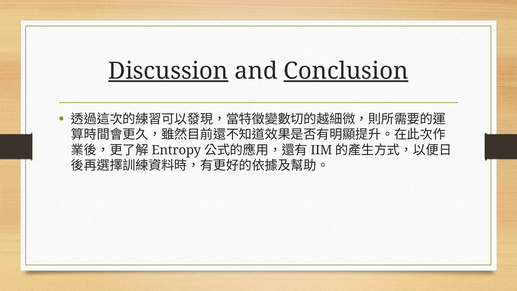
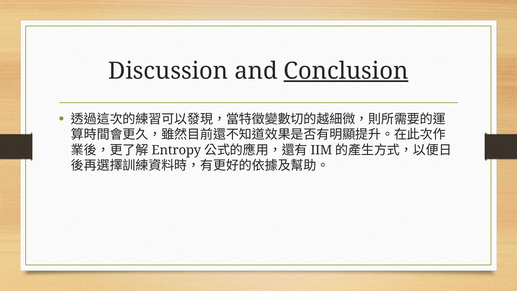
Discussion underline: present -> none
